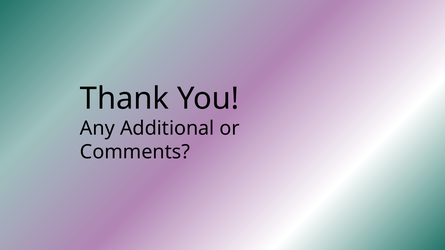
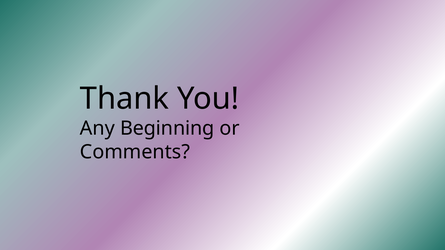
Additional: Additional -> Beginning
